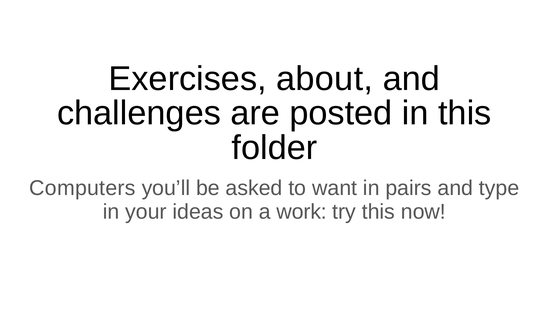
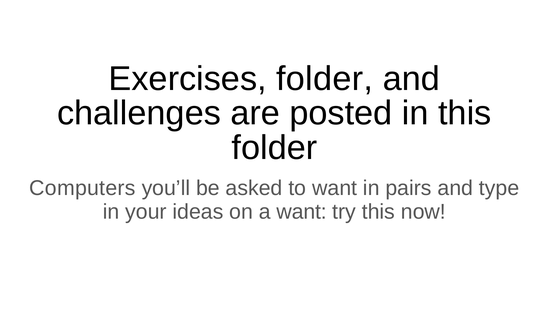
Exercises about: about -> folder
a work: work -> want
